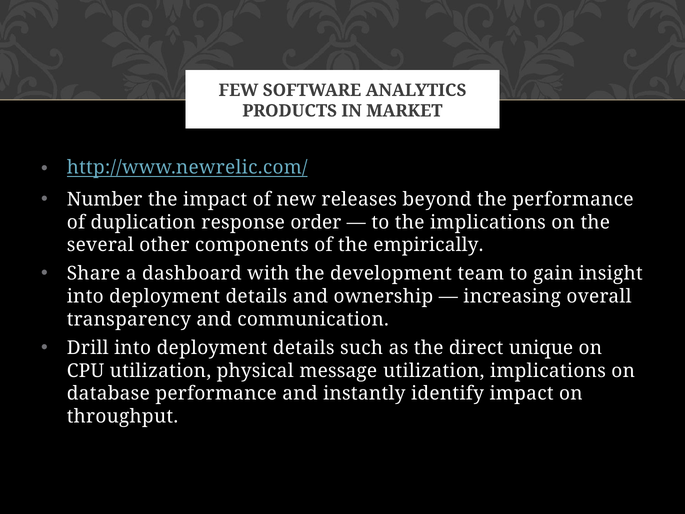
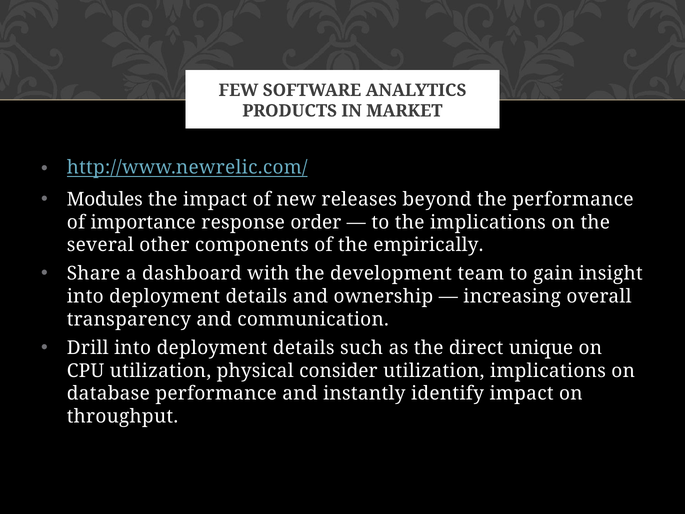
Number: Number -> Modules
duplication: duplication -> importance
message: message -> consider
